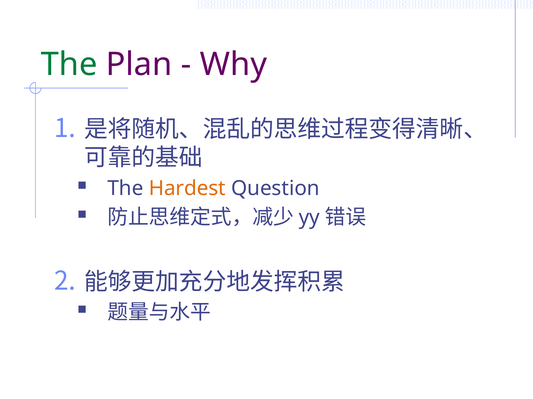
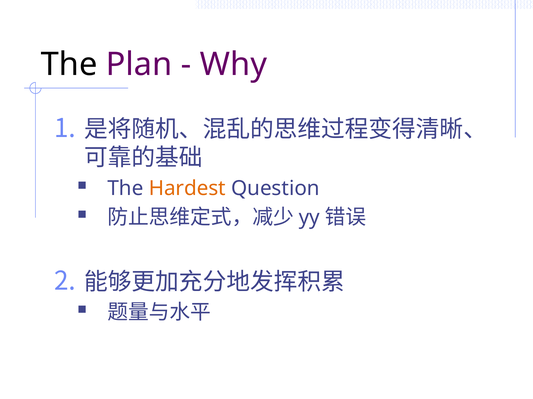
The at (69, 64) colour: green -> black
